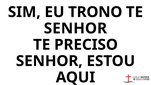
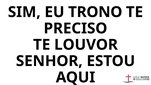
SENHOR at (75, 28): SENHOR -> PRECISO
PRECISO: PRECISO -> LOUVOR
